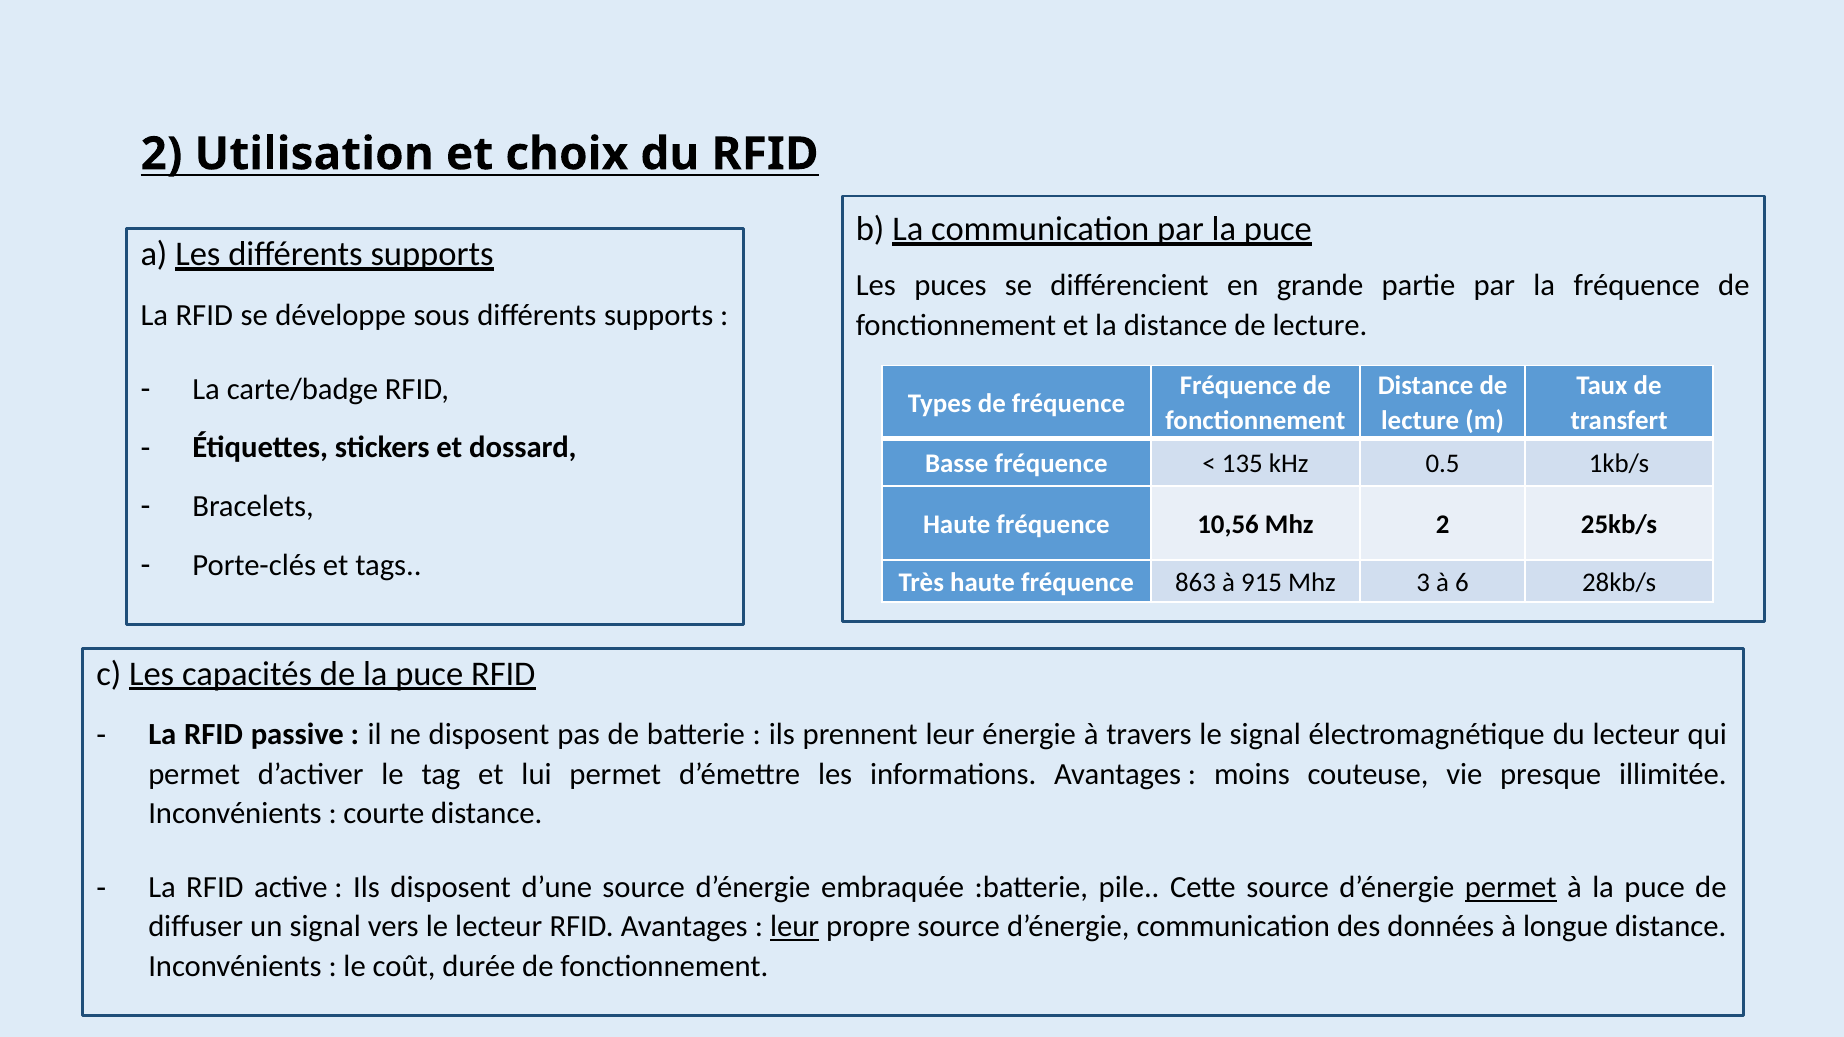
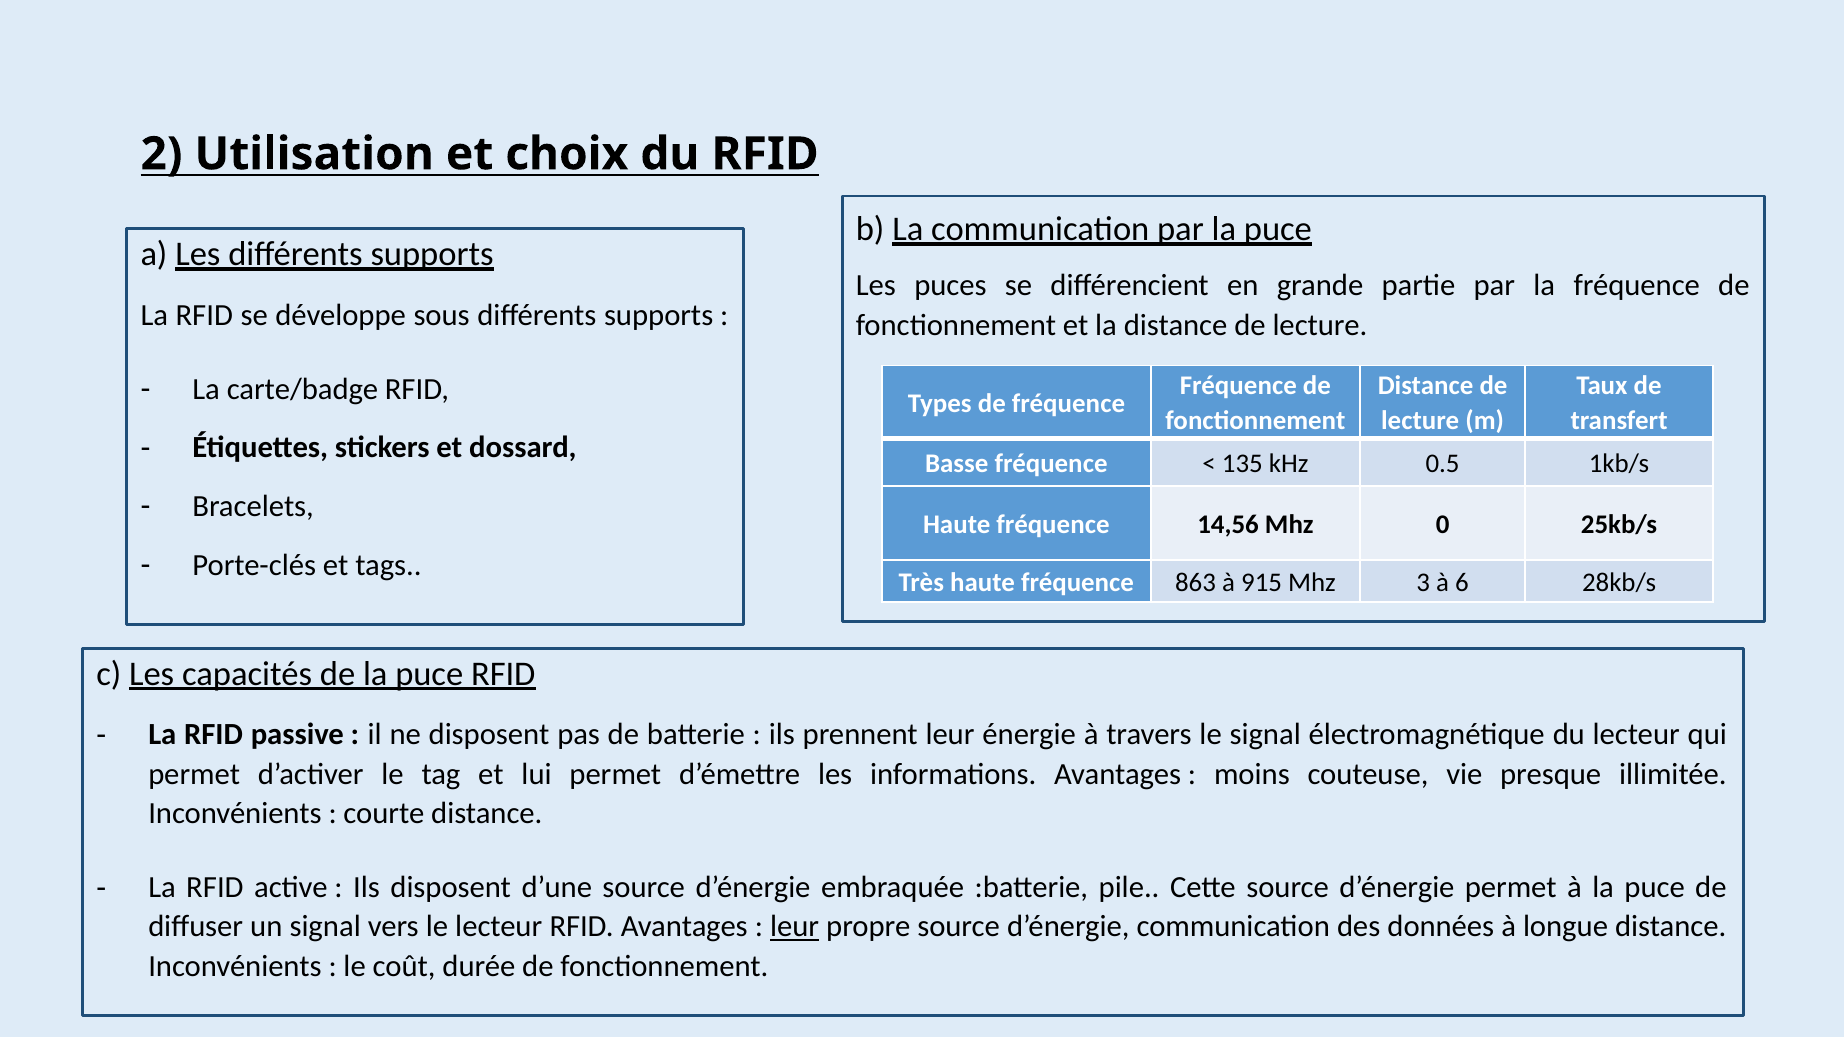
10,56: 10,56 -> 14,56
Mhz 2: 2 -> 0
permet at (1511, 888) underline: present -> none
